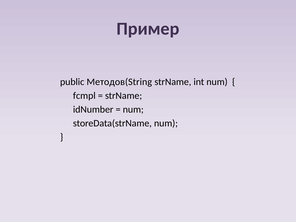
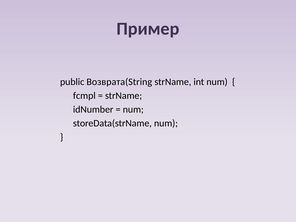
Методов(String: Методов(String -> Возврата(String
